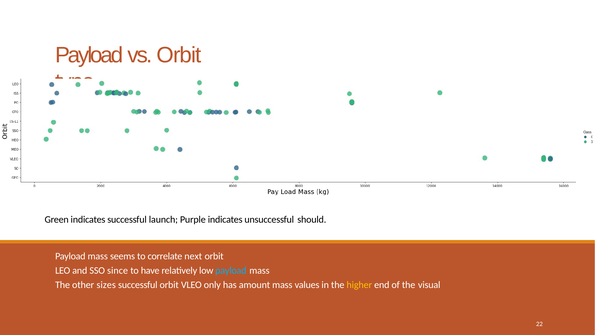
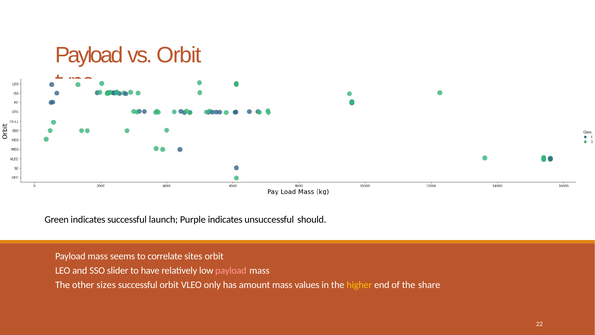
next: next -> sites
since: since -> slider
payload at (231, 270) colour: light blue -> pink
visual: visual -> share
